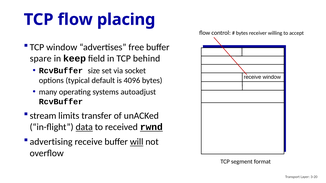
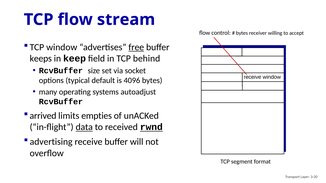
placing: placing -> stream
free underline: none -> present
spare: spare -> keeps
stream: stream -> arrived
transfer: transfer -> empties
will underline: present -> none
